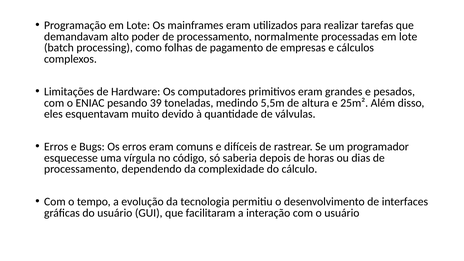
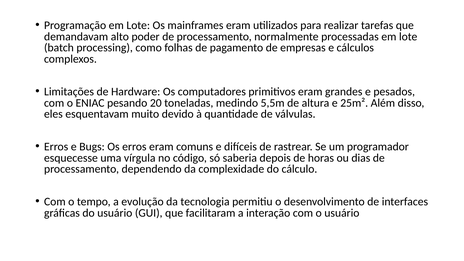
39: 39 -> 20
